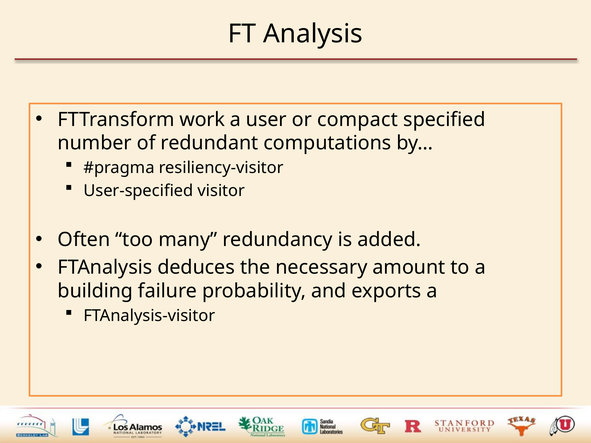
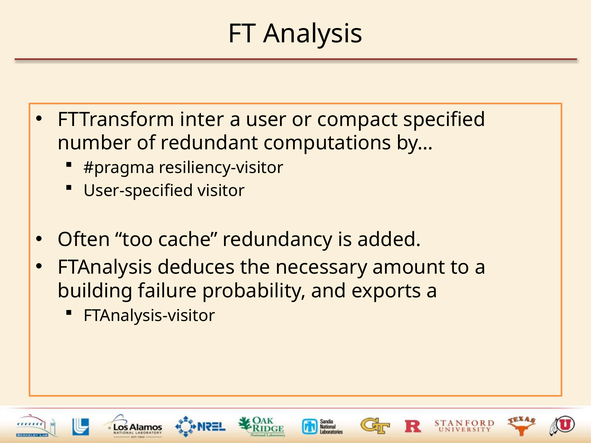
work: work -> inter
many: many -> cache
